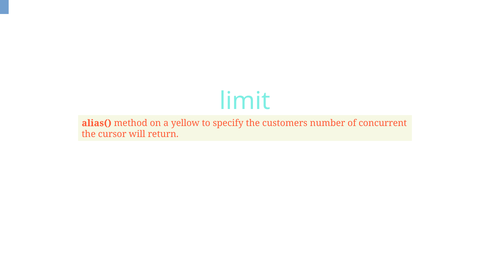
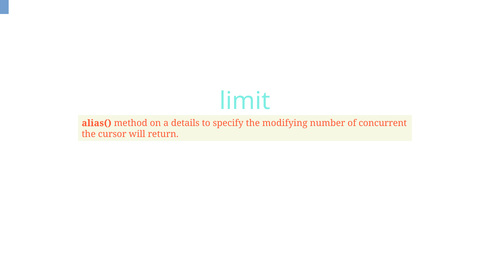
yellow: yellow -> details
customers: customers -> modifying
